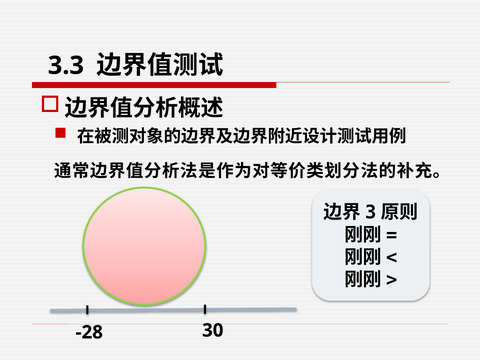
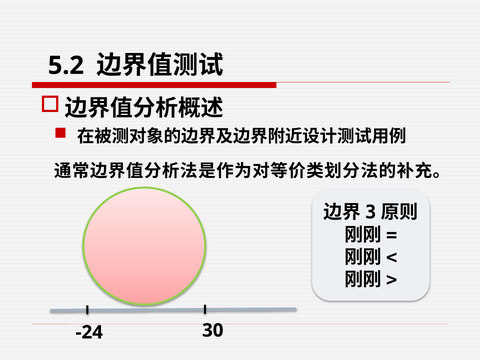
3.3: 3.3 -> 5.2
-28: -28 -> -24
